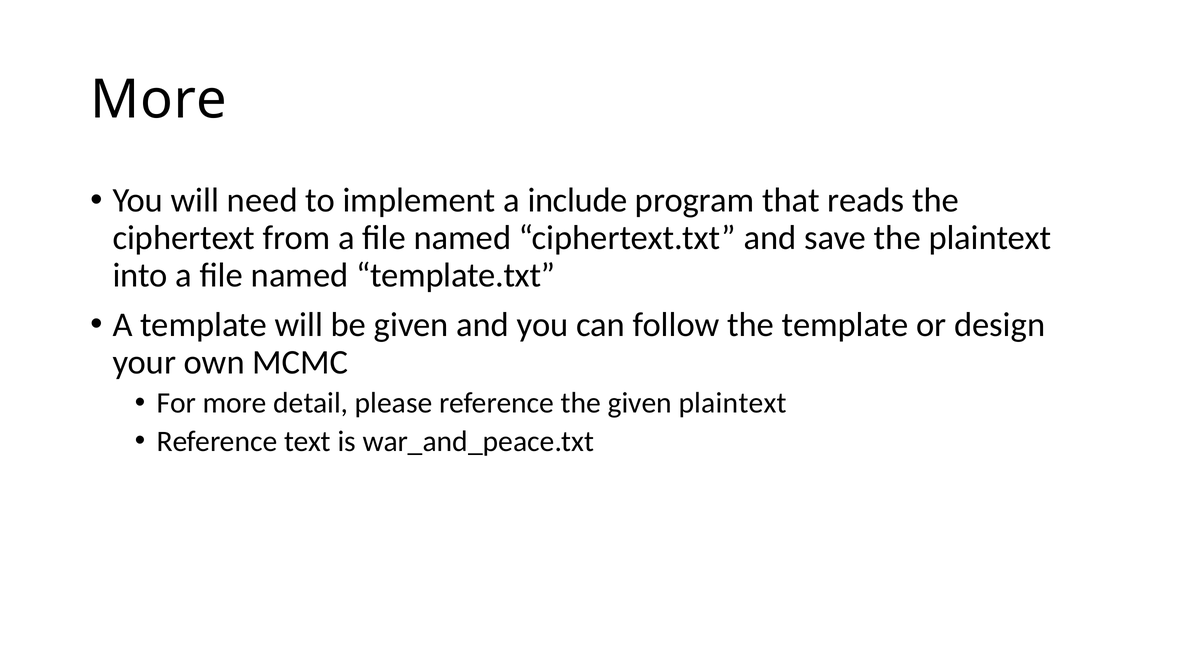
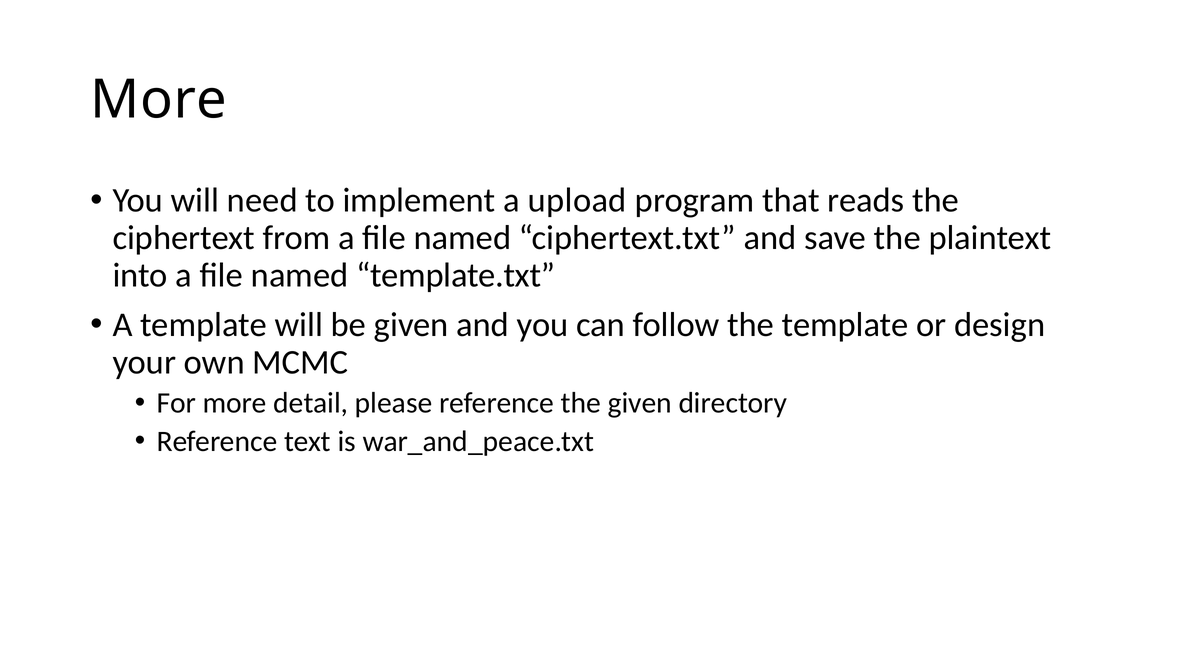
include: include -> upload
given plaintext: plaintext -> directory
